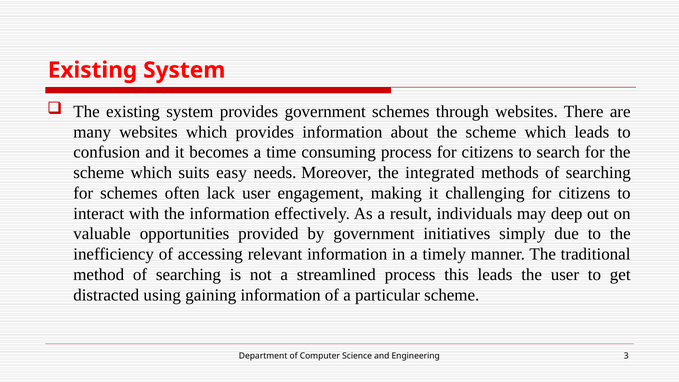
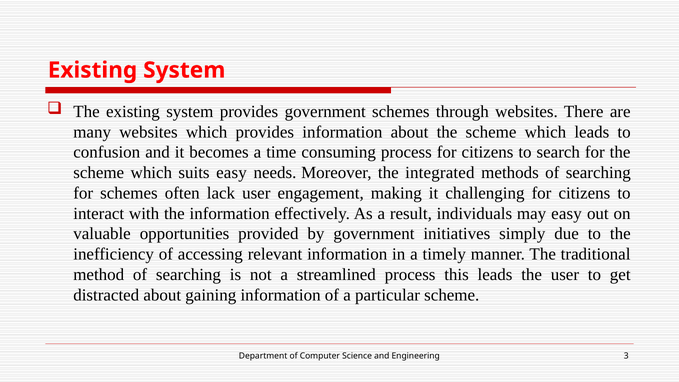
may deep: deep -> easy
distracted using: using -> about
